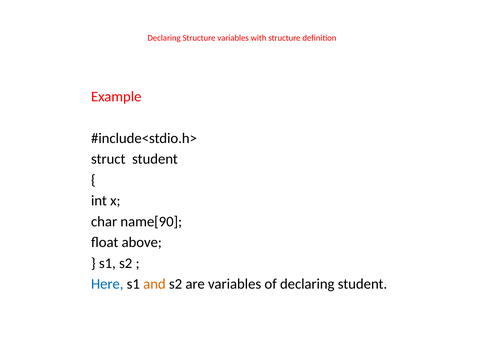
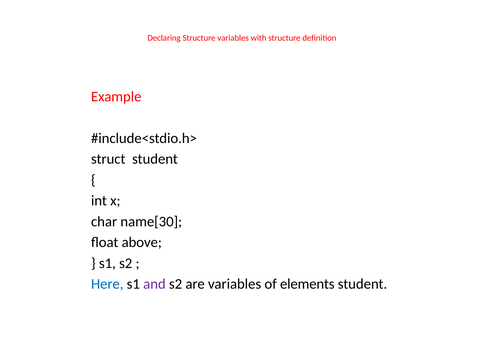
name[90: name[90 -> name[30
and colour: orange -> purple
of declaring: declaring -> elements
